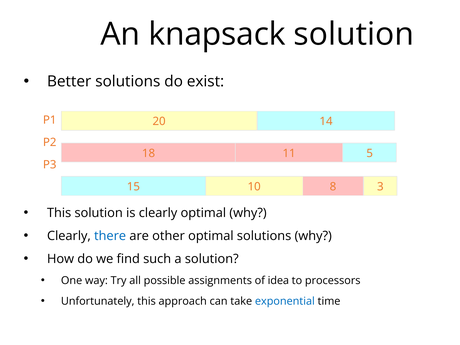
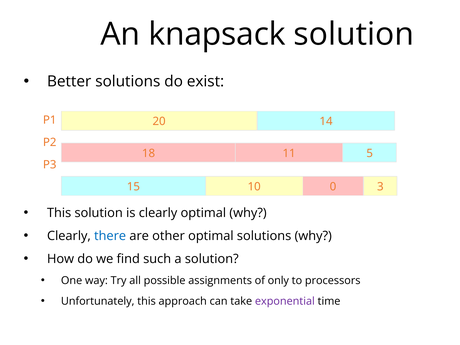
8: 8 -> 0
idea: idea -> only
exponential colour: blue -> purple
